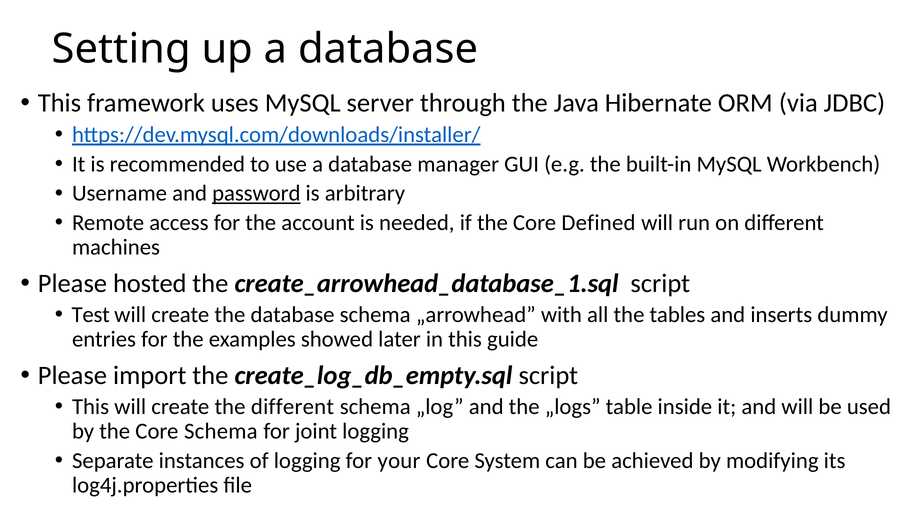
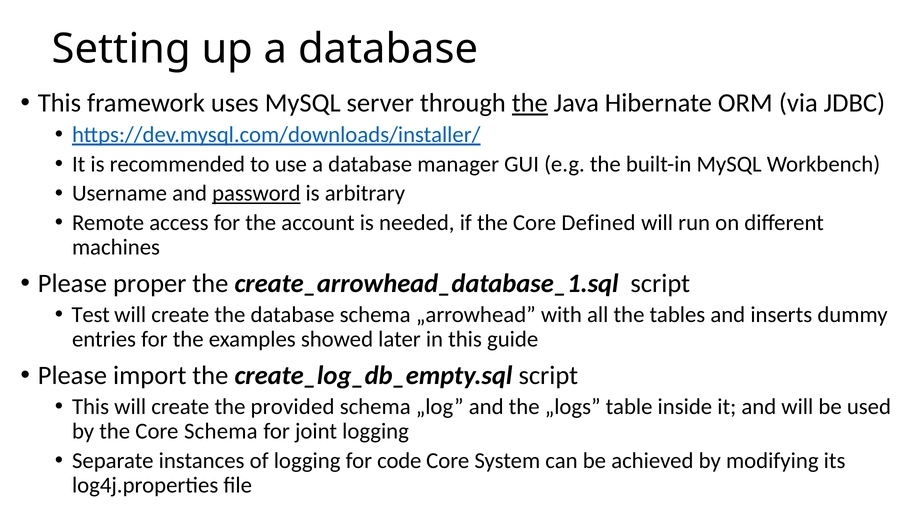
the at (530, 103) underline: none -> present
hosted: hosted -> proper
the different: different -> provided
your: your -> code
